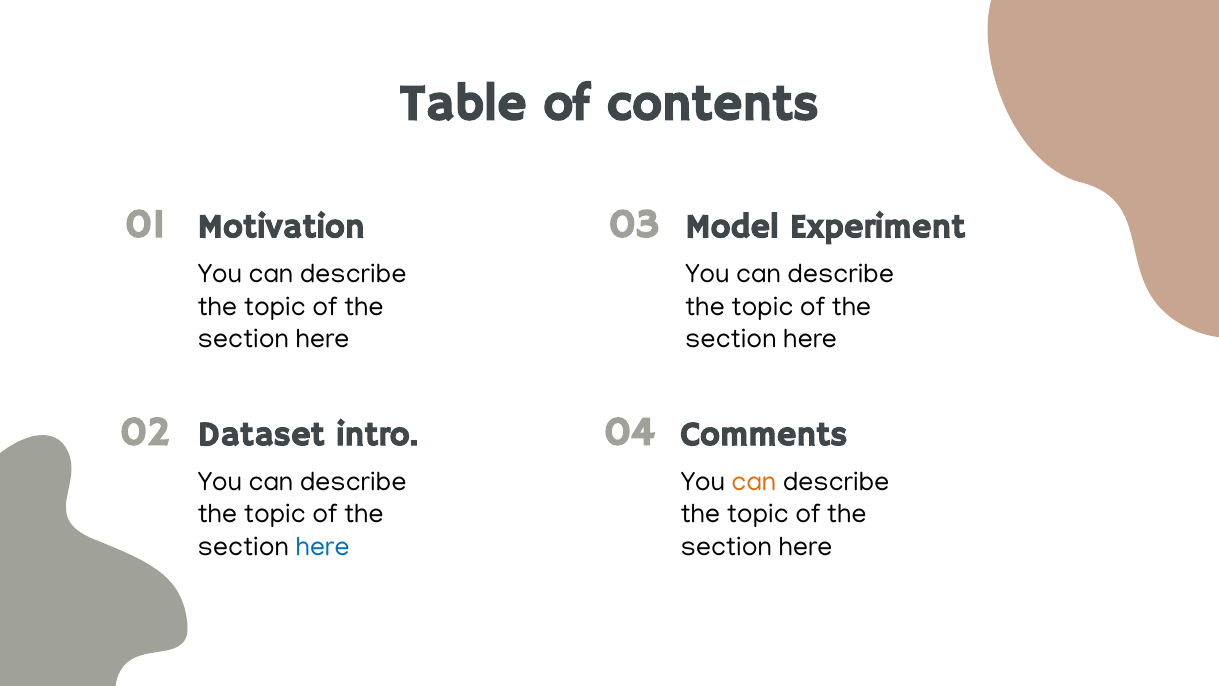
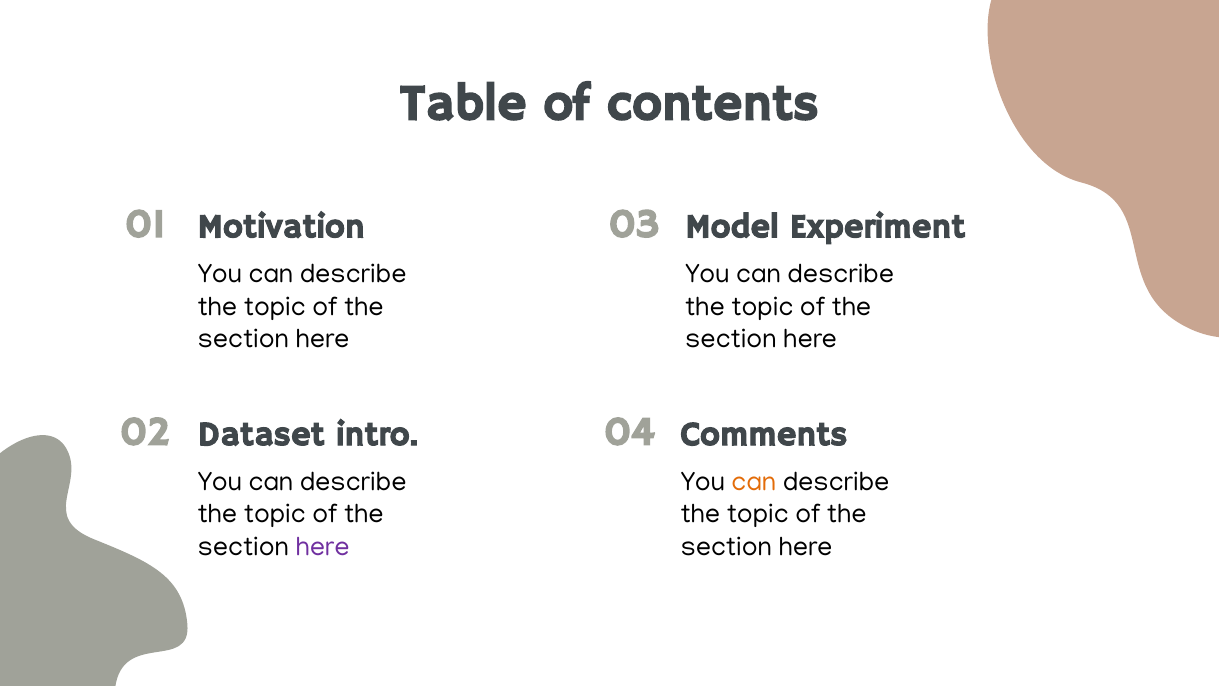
here at (323, 546) colour: blue -> purple
